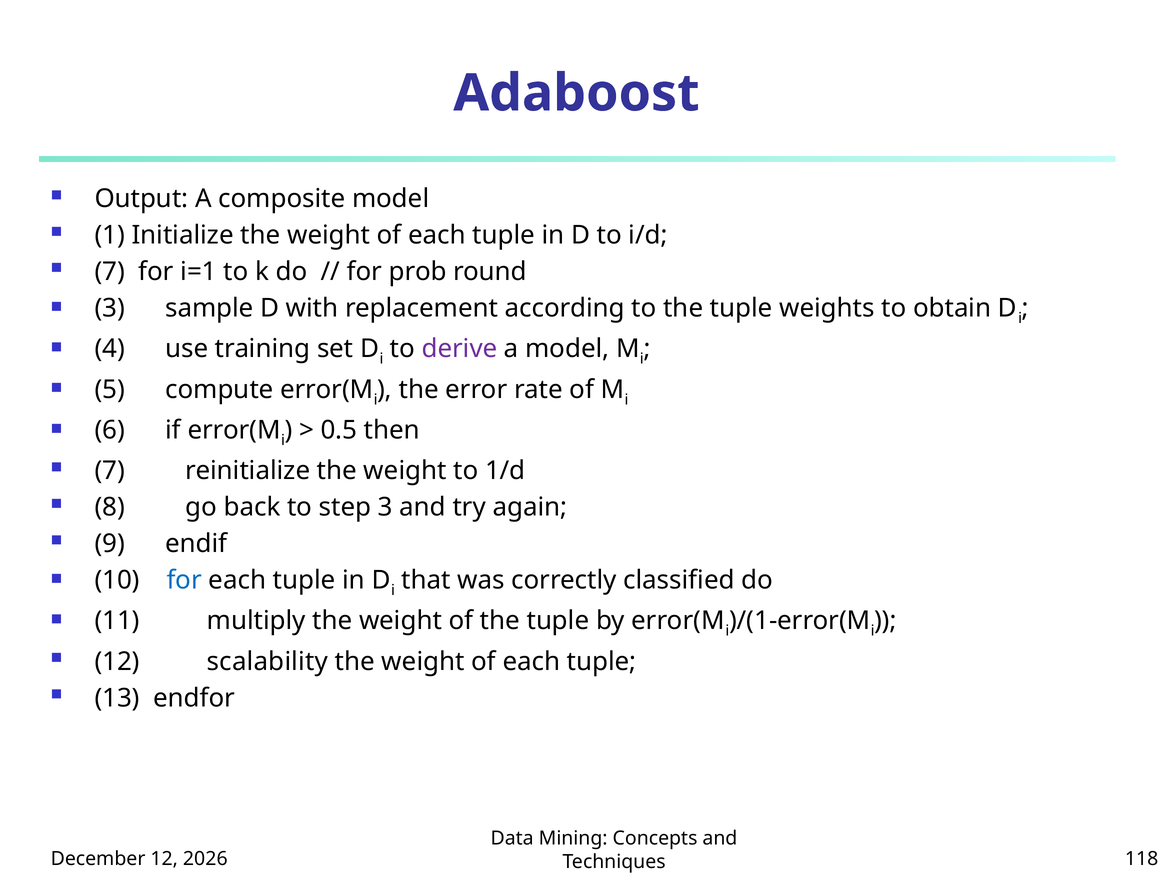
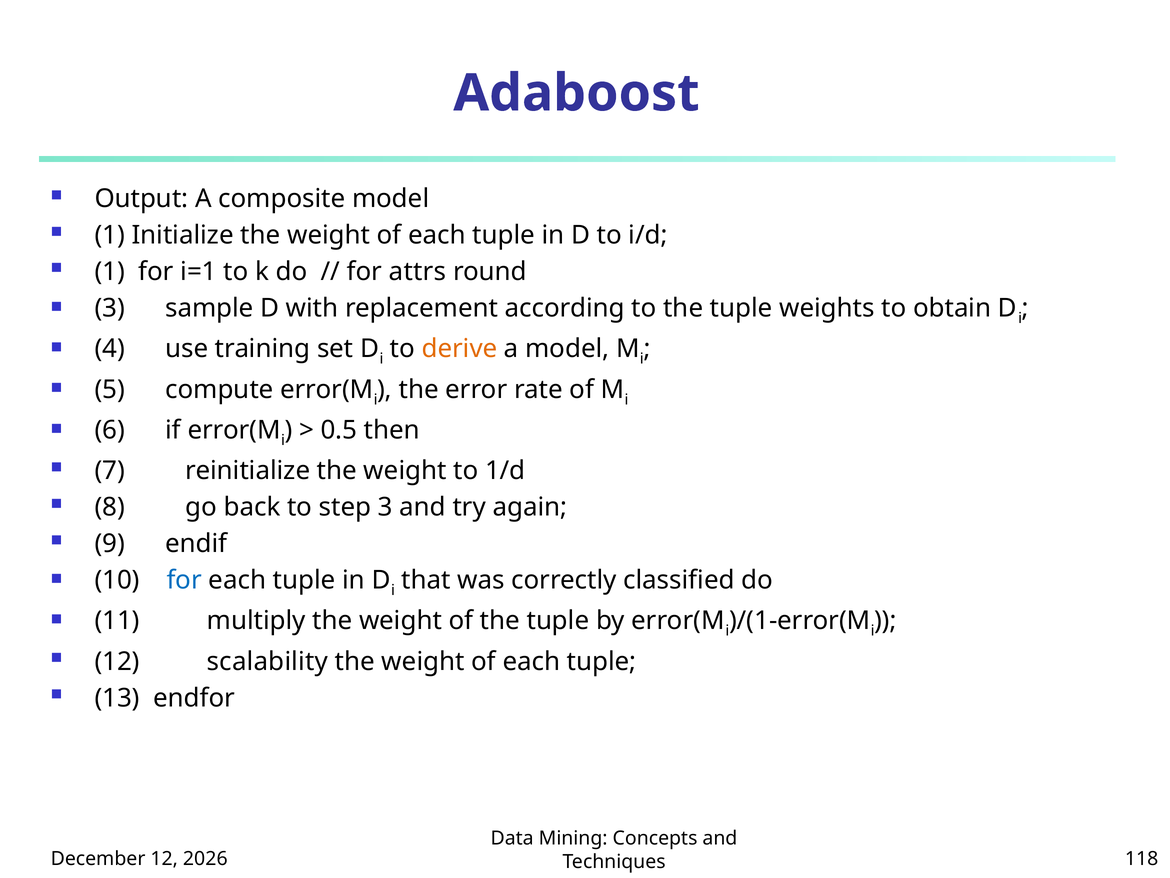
7 at (110, 272): 7 -> 1
prob: prob -> attrs
derive colour: purple -> orange
